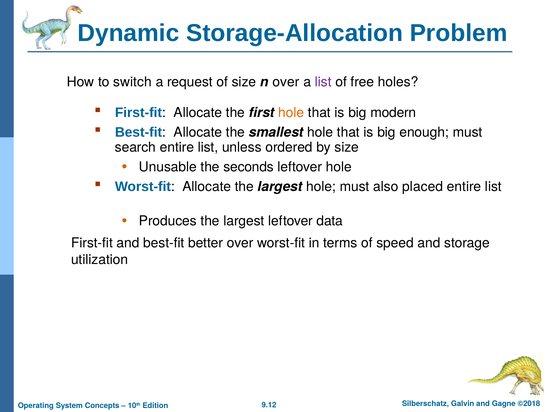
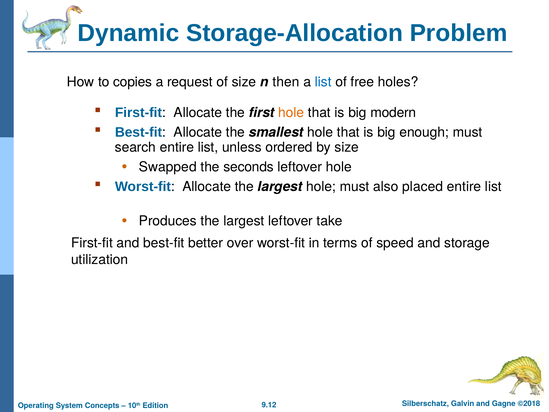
switch: switch -> copies
n over: over -> then
list at (323, 82) colour: purple -> blue
Unusable: Unusable -> Swapped
data: data -> take
